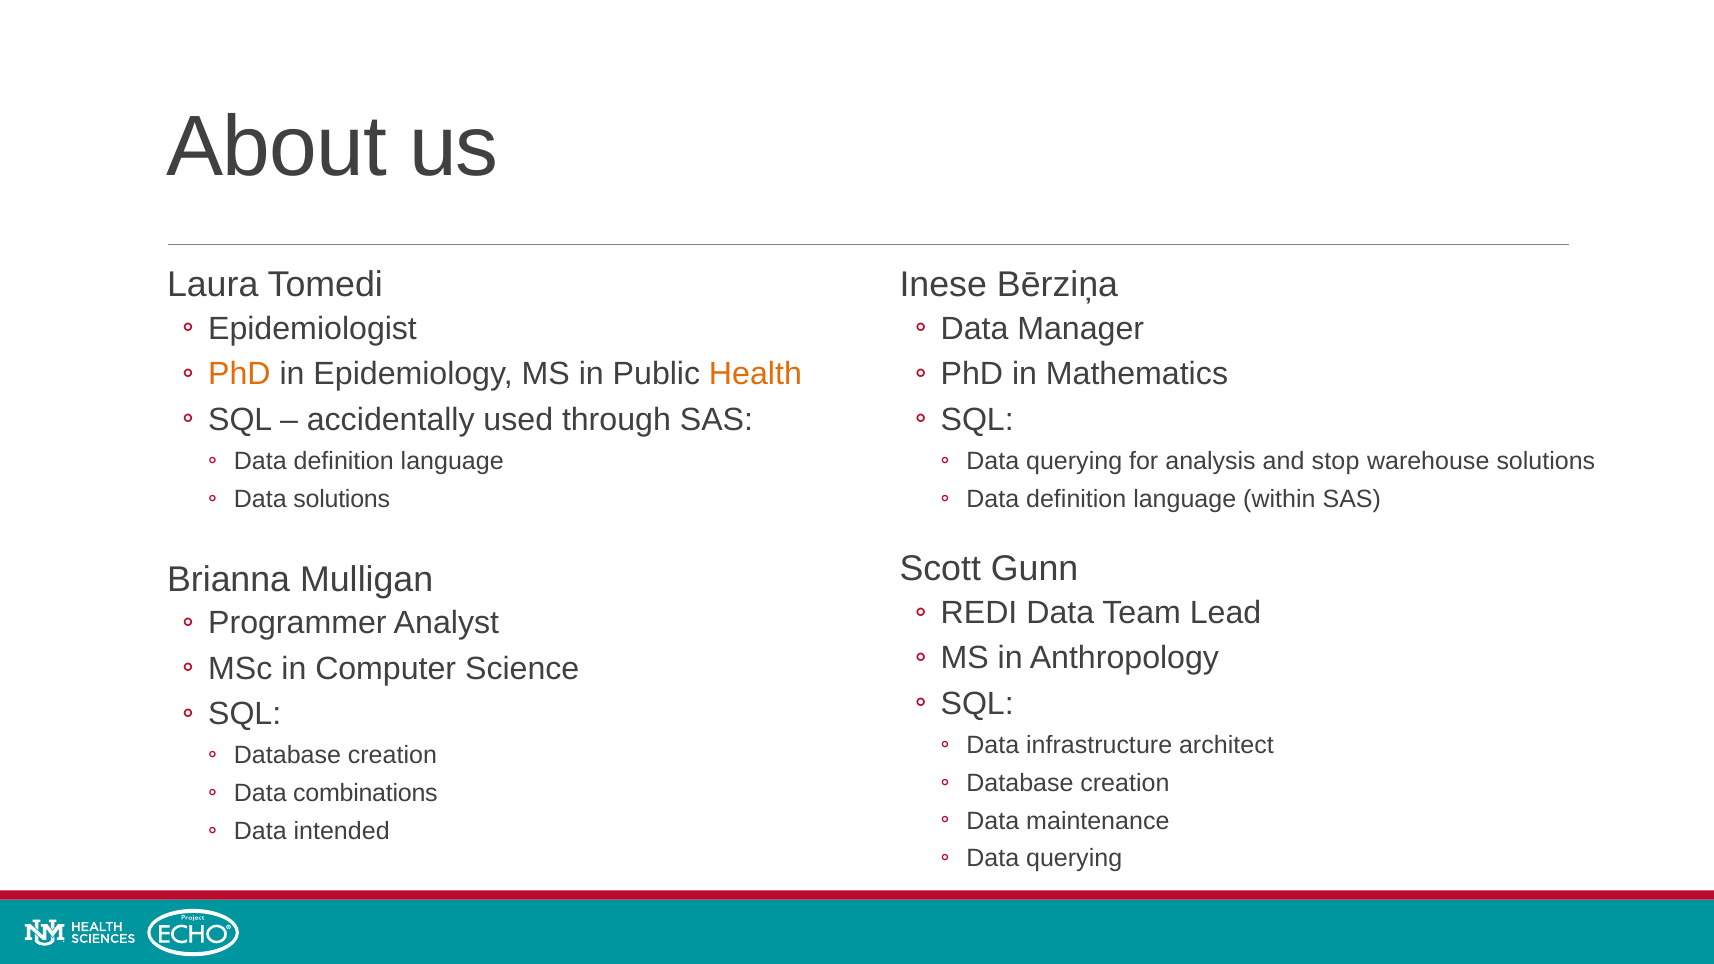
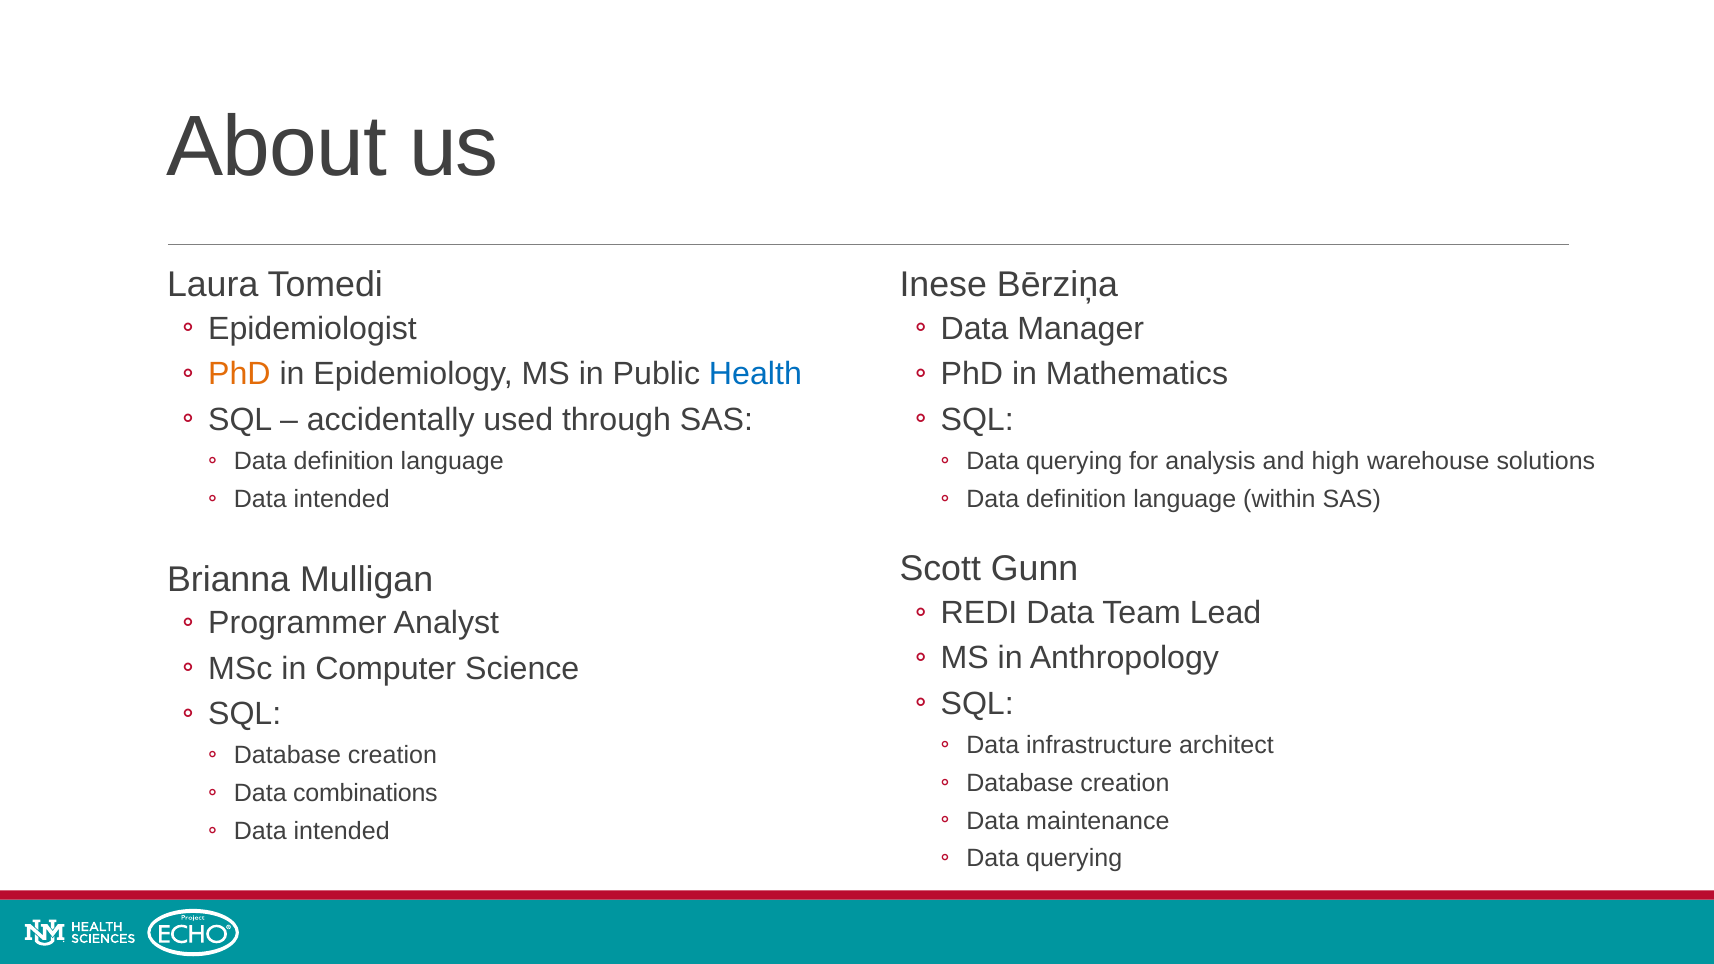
Health colour: orange -> blue
stop: stop -> high
solutions at (342, 499): solutions -> intended
